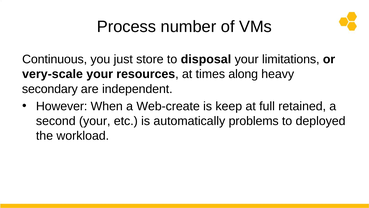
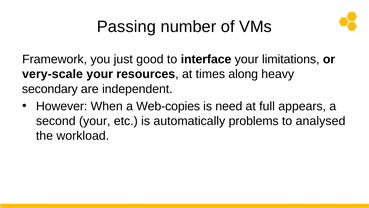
Process: Process -> Passing
Continuous: Continuous -> Framework
store: store -> good
disposal: disposal -> interface
Web-create: Web-create -> Web-copies
keep: keep -> need
retained: retained -> appears
deployed: deployed -> analysed
